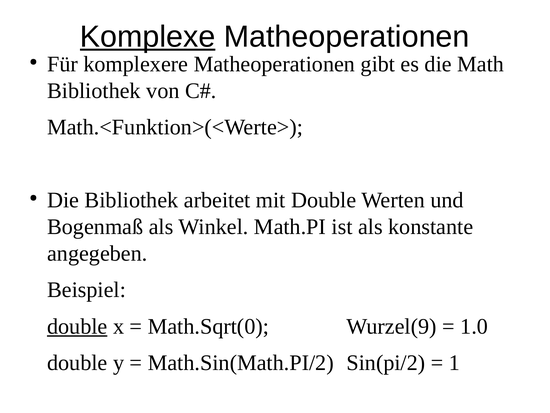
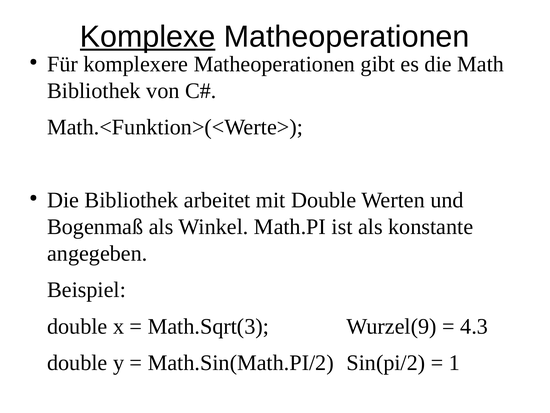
double at (77, 326) underline: present -> none
Math.Sqrt(0: Math.Sqrt(0 -> Math.Sqrt(3
1.0: 1.0 -> 4.3
